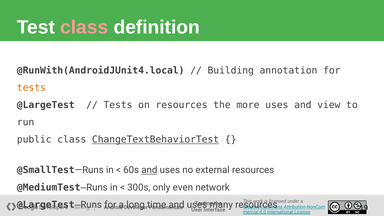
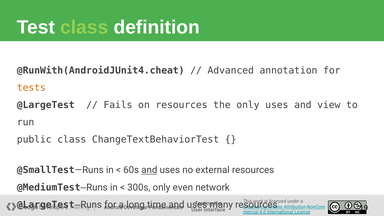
class at (84, 27) colour: pink -> light green
@RunWith(AndroidJUnit4.local: @RunWith(AndroidJUnit4.local -> @RunWith(AndroidJUnit4.cheat
Building: Building -> Advanced
Tests at (118, 105): Tests -> Fails
the more: more -> only
ChangeTextBehaviorTest underline: present -> none
